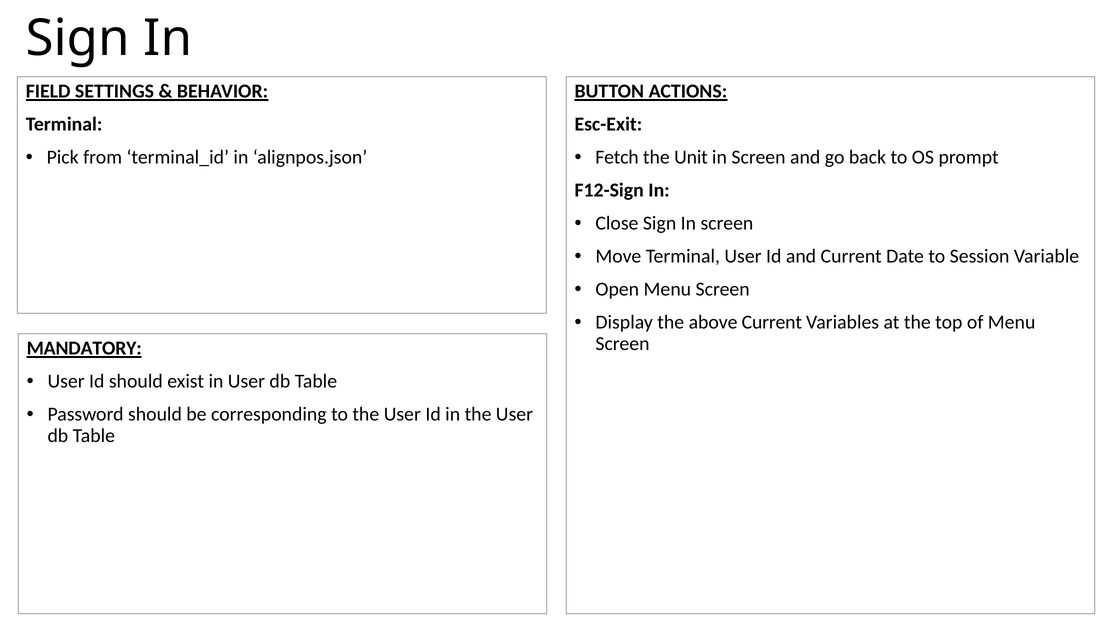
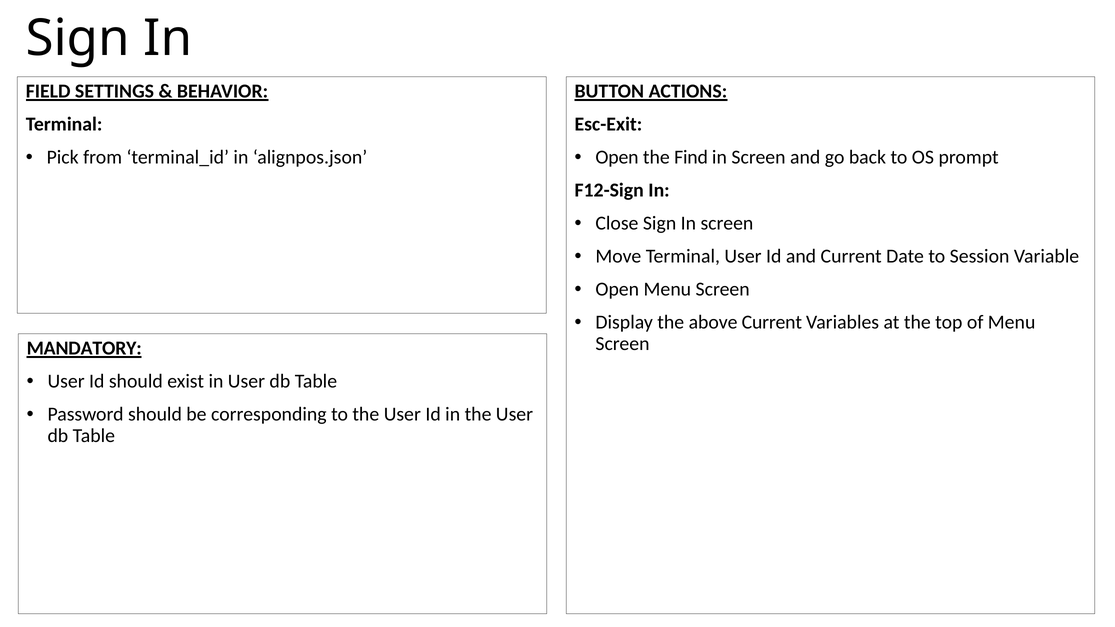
Fetch at (617, 157): Fetch -> Open
Unit: Unit -> Find
